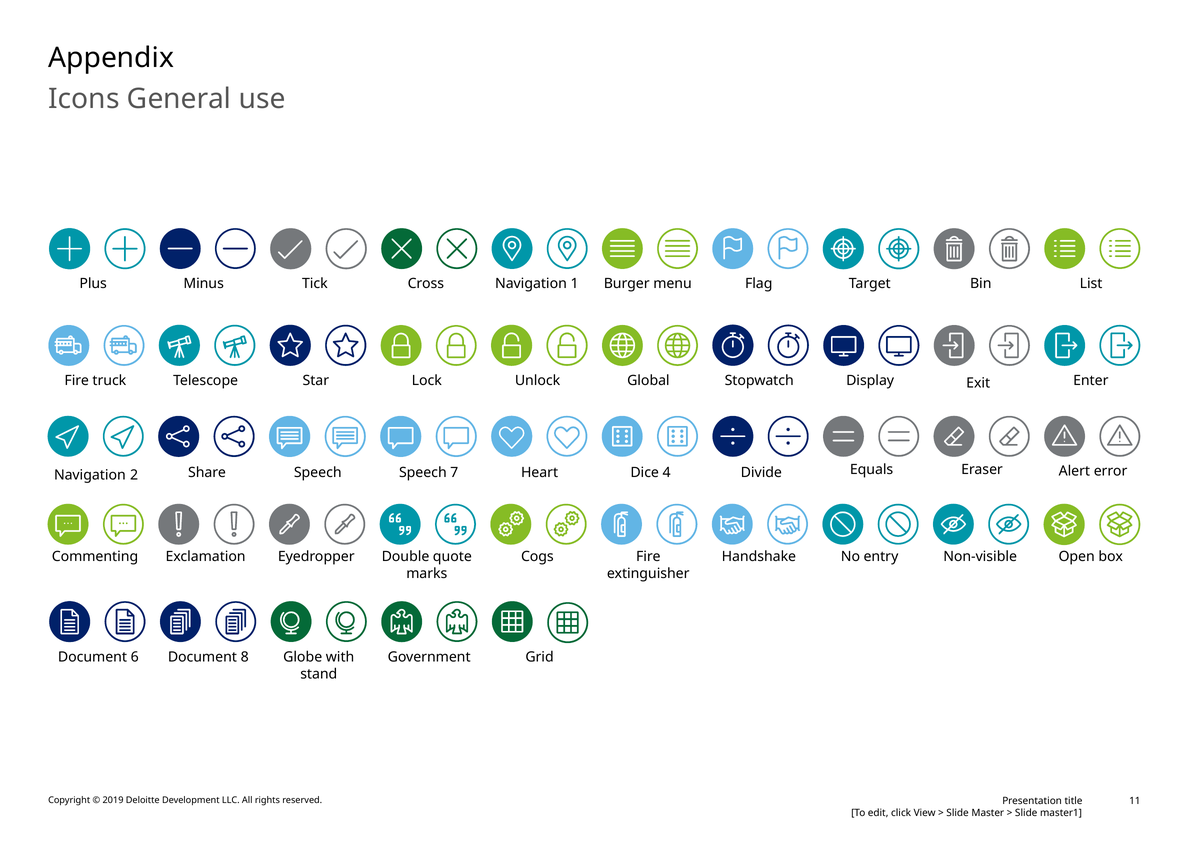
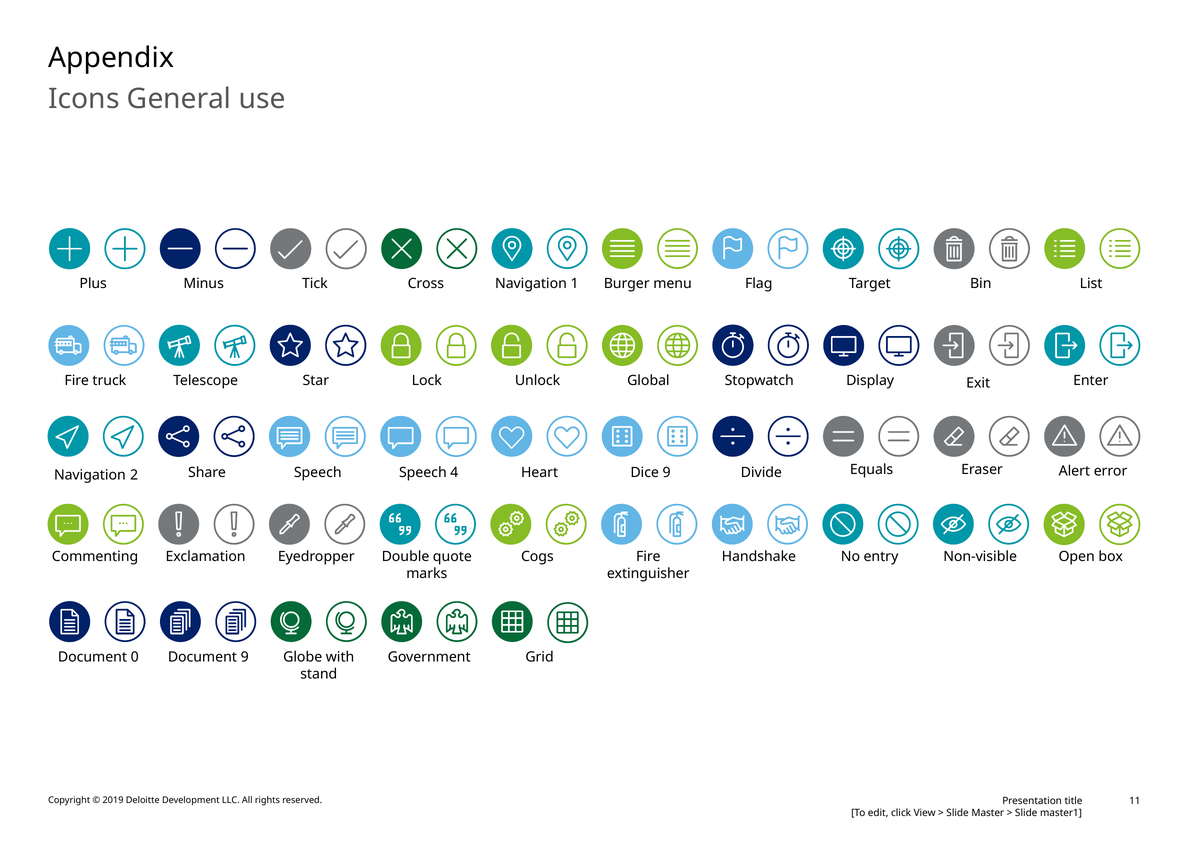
Dice 4: 4 -> 9
7: 7 -> 4
6: 6 -> 0
Document 8: 8 -> 9
